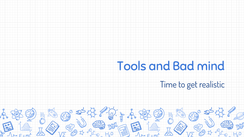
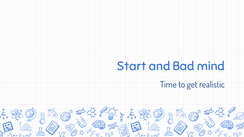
Tools: Tools -> Start
